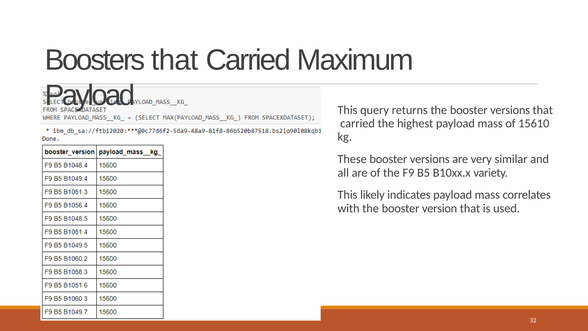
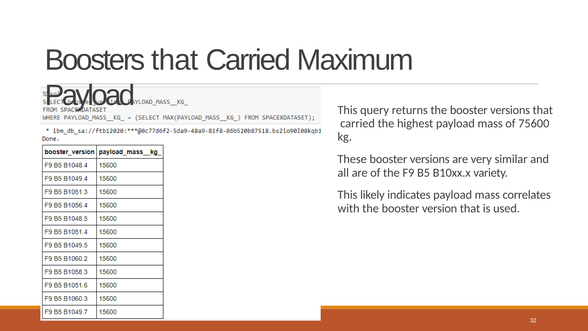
15610: 15610 -> 75600
